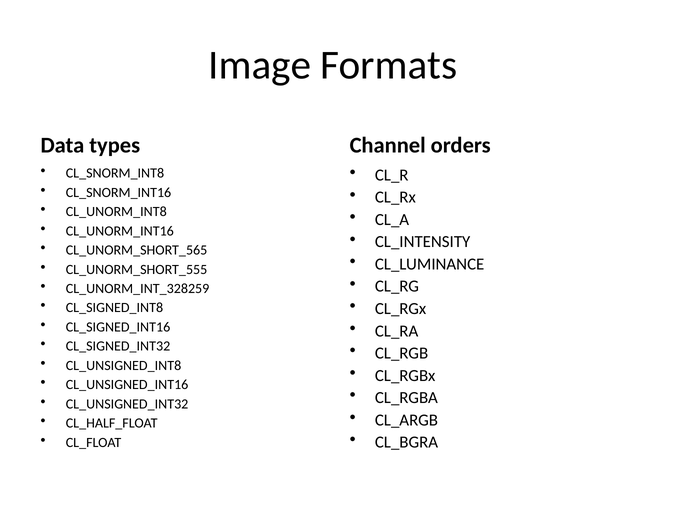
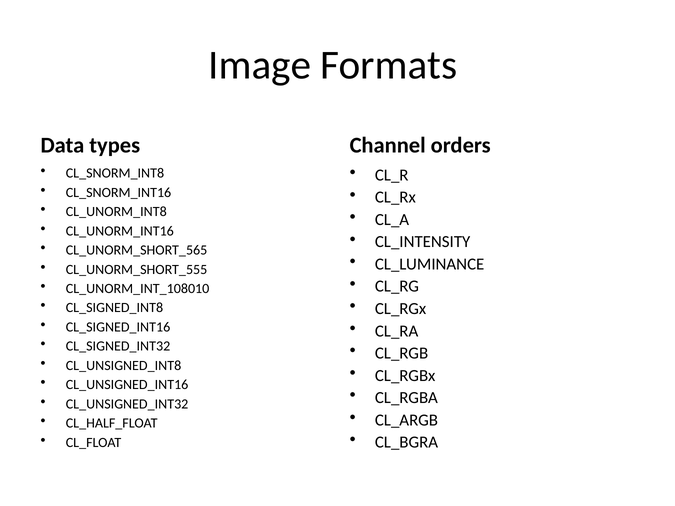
CL_UNORM_INT_328259: CL_UNORM_INT_328259 -> CL_UNORM_INT_108010
